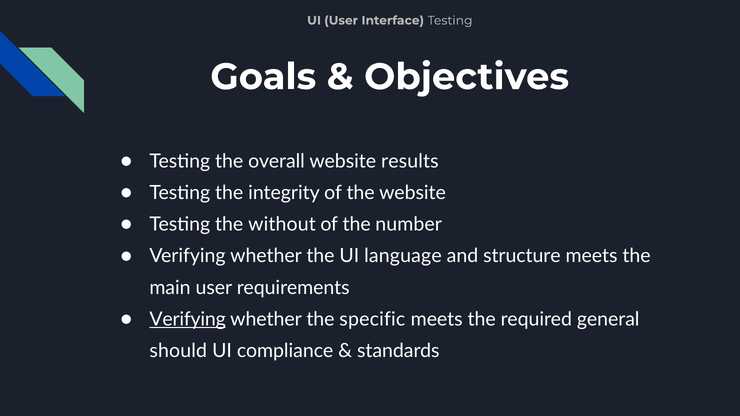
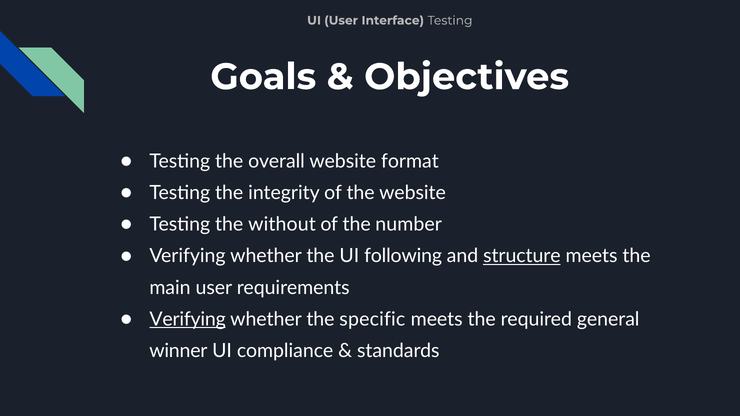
results: results -> format
language: language -> following
structure underline: none -> present
should: should -> winner
